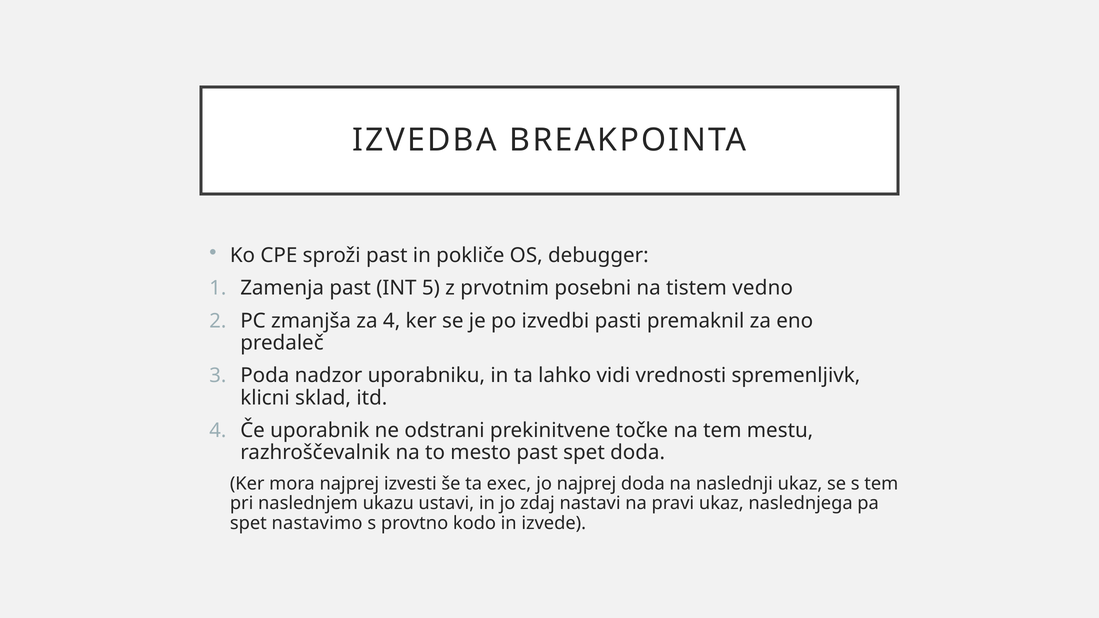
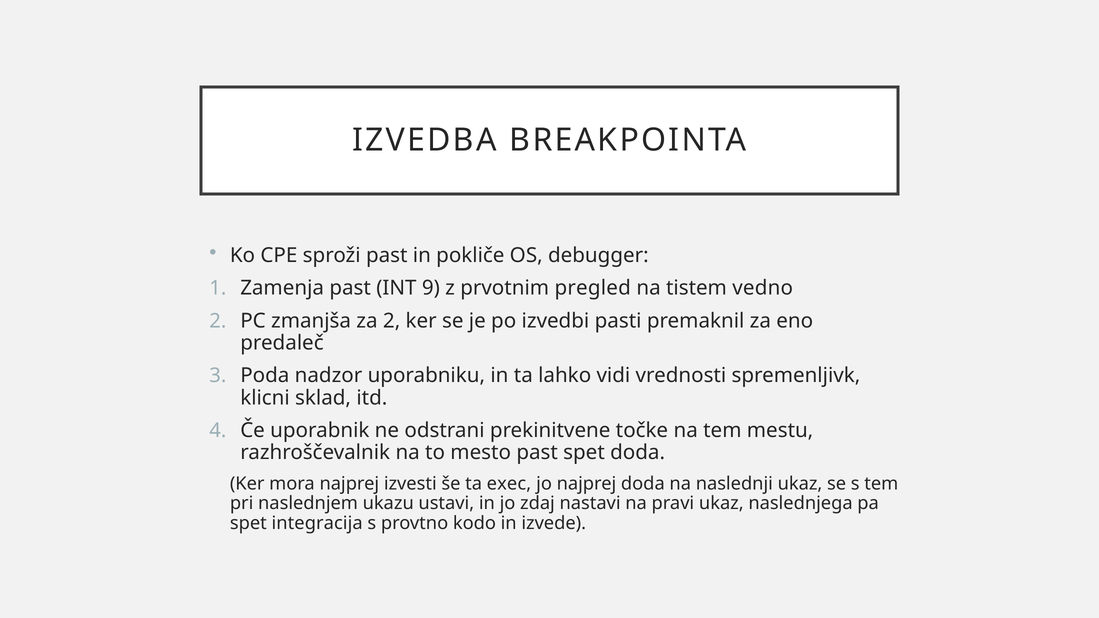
5: 5 -> 9
posebni: posebni -> pregled
za 4: 4 -> 2
nastavimo: nastavimo -> integracija
